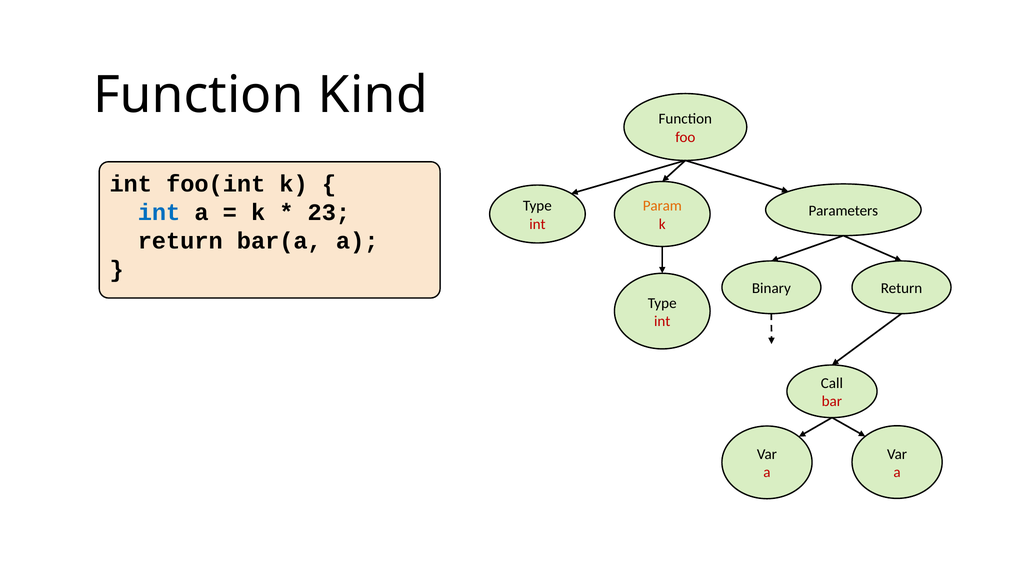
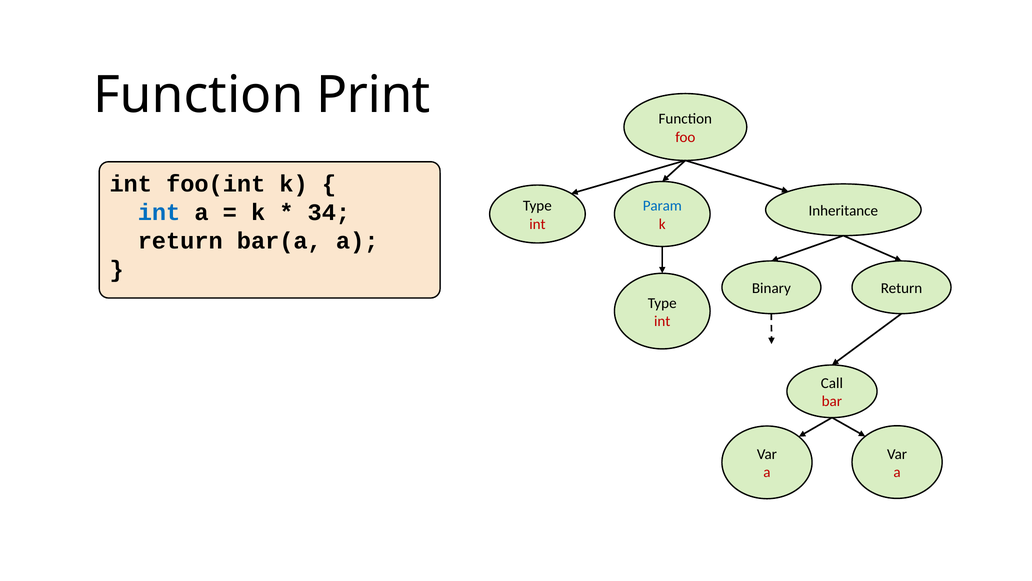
Kind: Kind -> Print
Param colour: orange -> blue
23: 23 -> 34
Parameters: Parameters -> Inheritance
